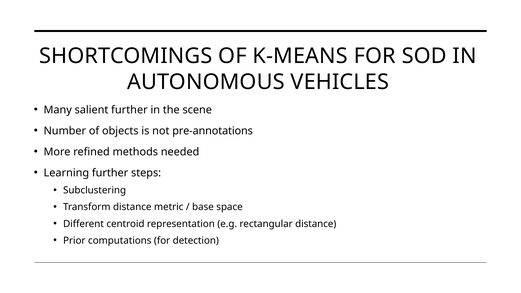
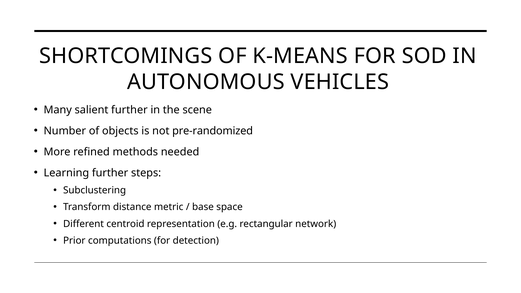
pre-annotations: pre-annotations -> pre-randomized
rectangular distance: distance -> network
